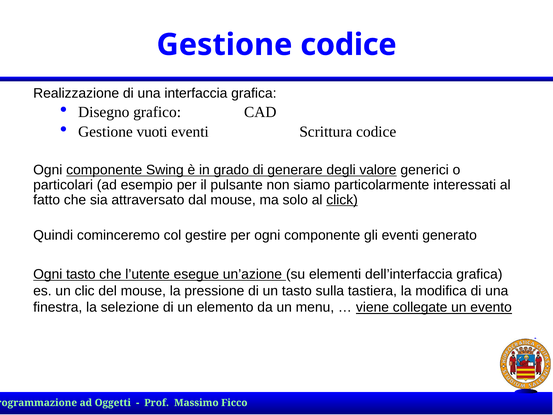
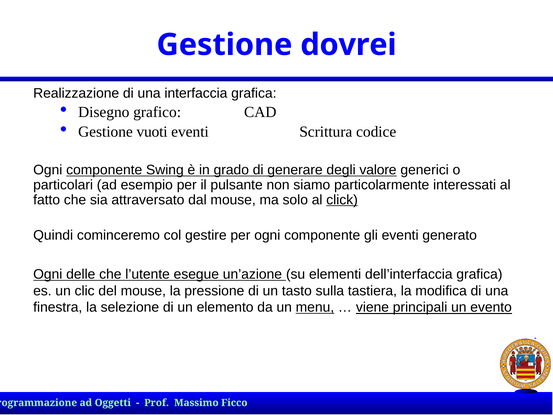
Gestione codice: codice -> dovrei
Ogni tasto: tasto -> delle
menu underline: none -> present
collegate: collegate -> principali
